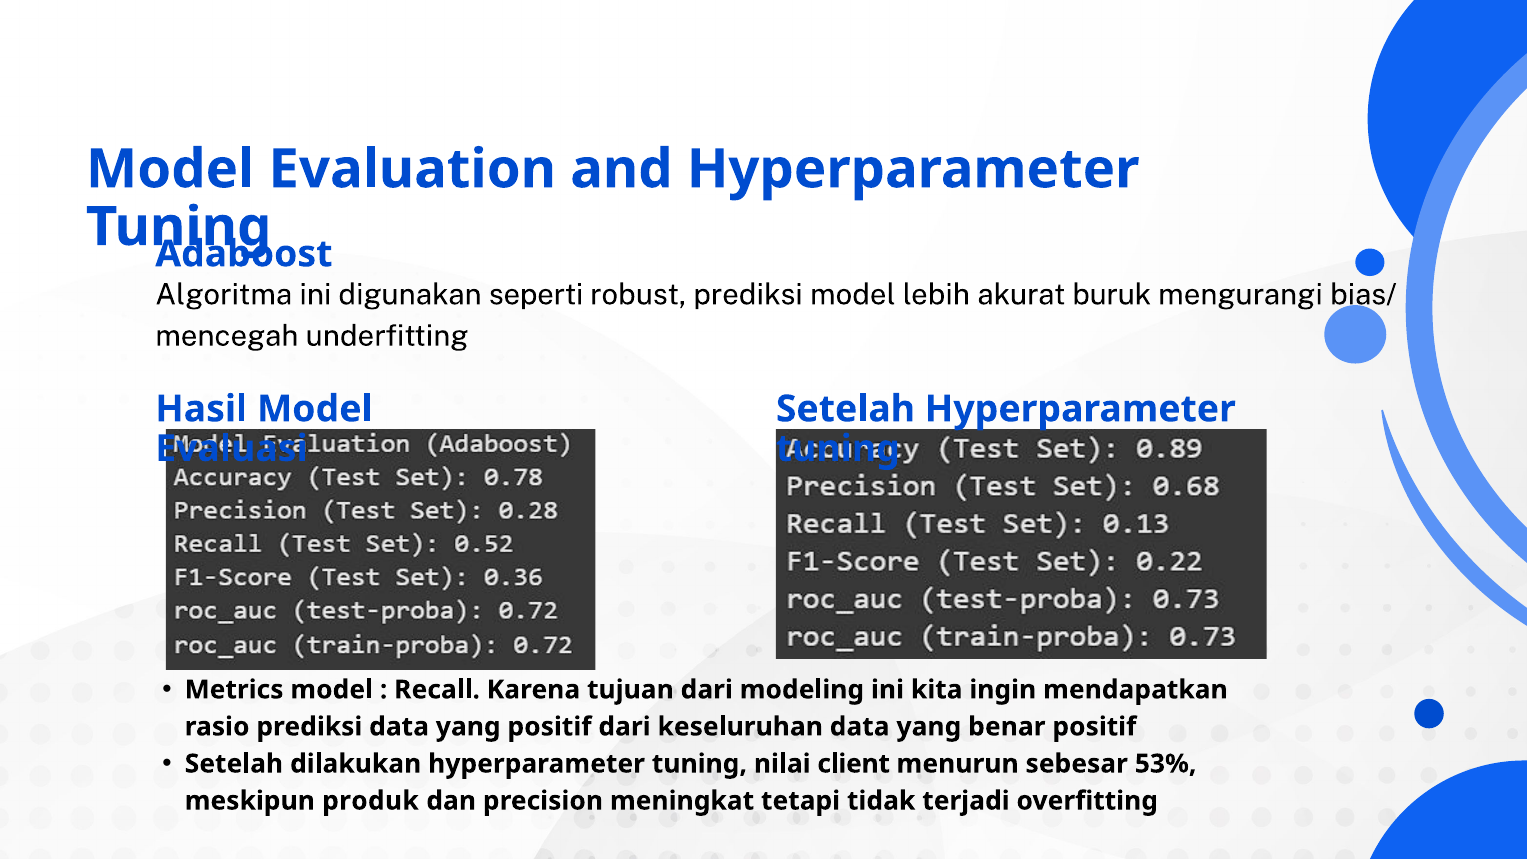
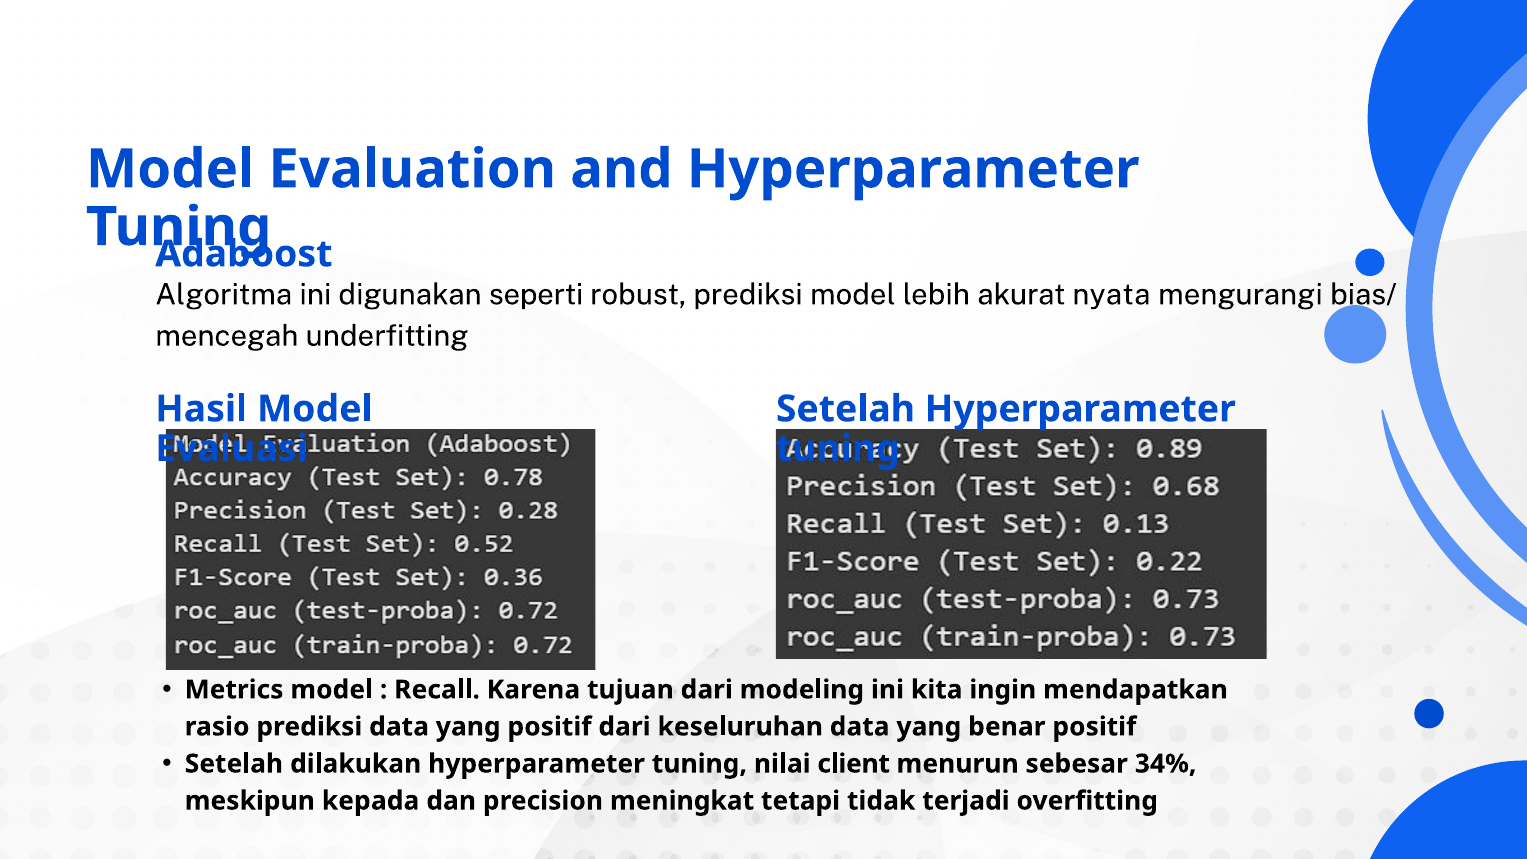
buruk: buruk -> nyata
53%: 53% -> 34%
produk: produk -> kepada
